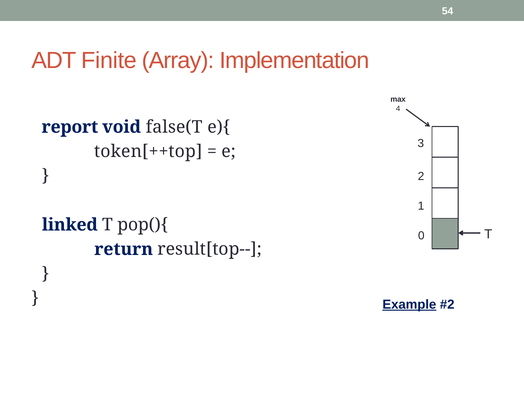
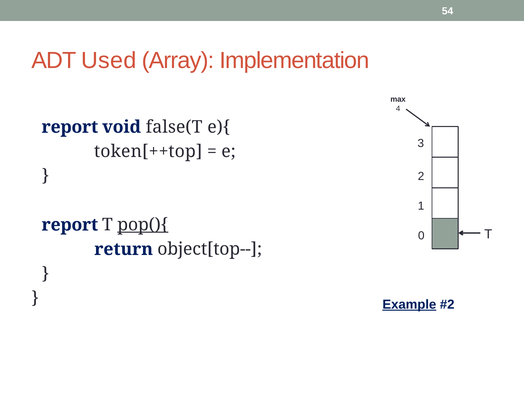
Finite: Finite -> Used
linked at (70, 225): linked -> report
pop(){ underline: none -> present
result[top--: result[top-- -> object[top--
